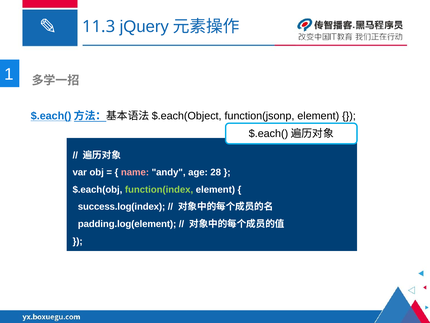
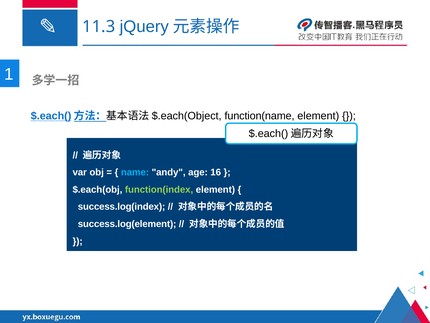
function(jsonp: function(jsonp -> function(name
name colour: pink -> light blue
28: 28 -> 16
padding.log(element: padding.log(element -> success.log(element
